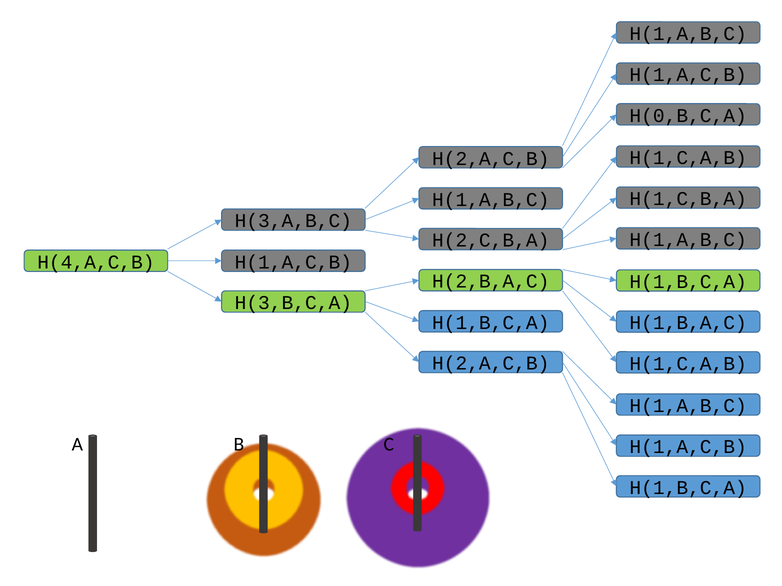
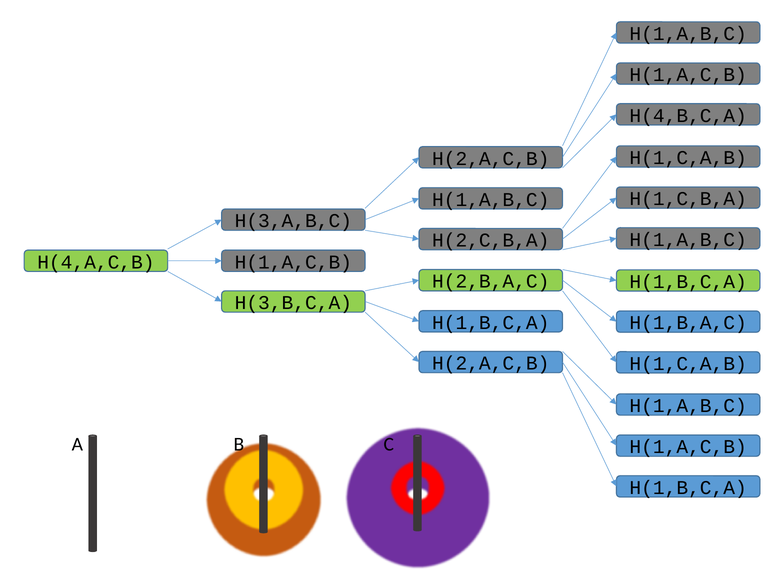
H(0,B,C,A: H(0,B,C,A -> H(4,B,C,A
